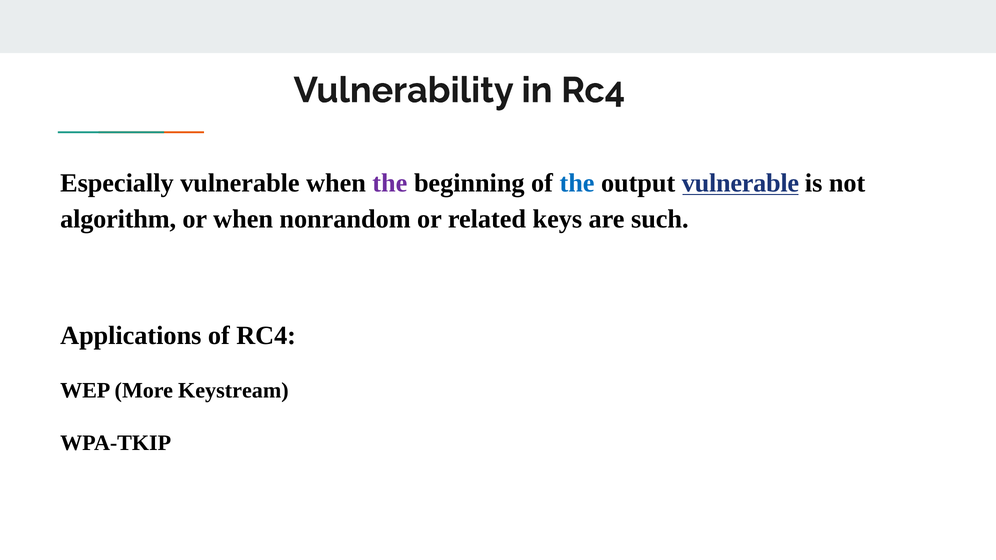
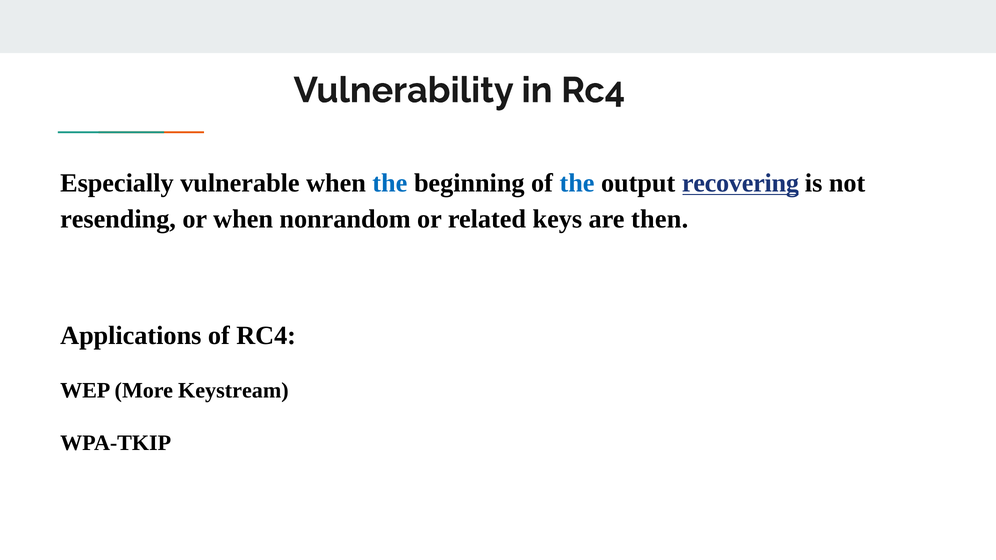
the at (390, 183) colour: purple -> blue
output vulnerable: vulnerable -> recovering
algorithm: algorithm -> resending
such: such -> then
